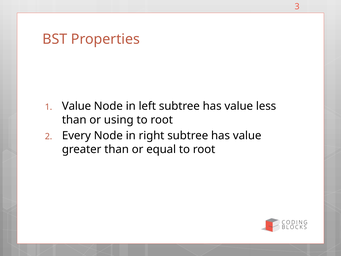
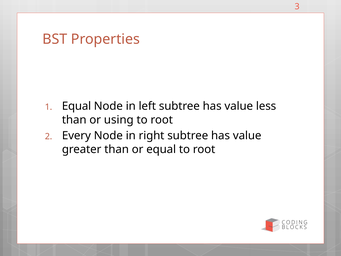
Value at (76, 106): Value -> Equal
